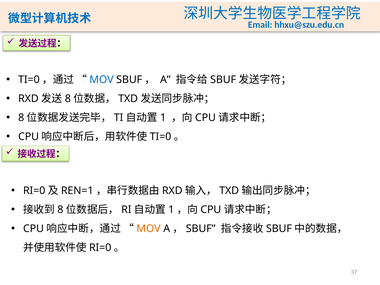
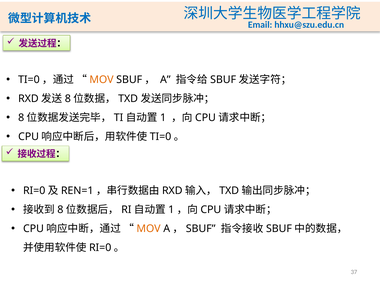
MOV at (101, 80) colour: blue -> orange
